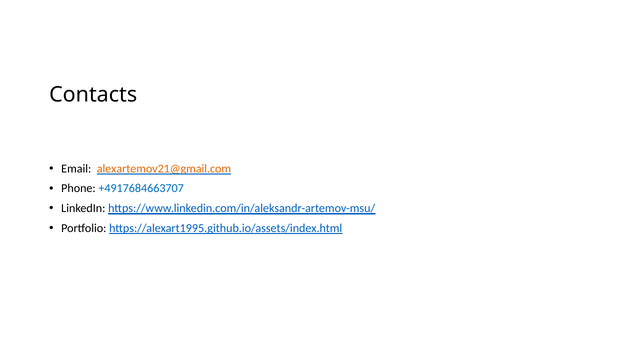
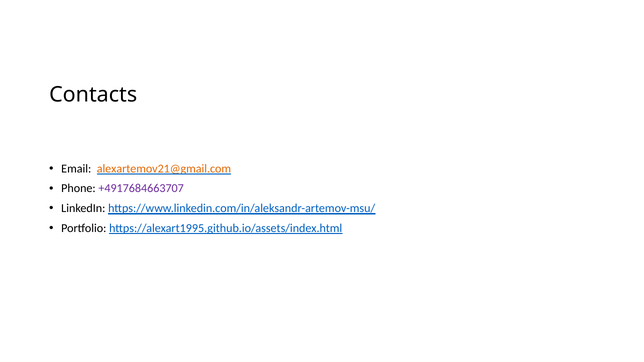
+4917684663707 colour: blue -> purple
